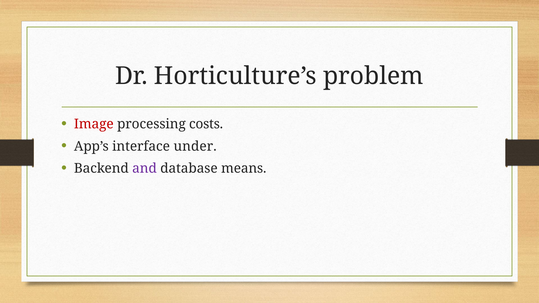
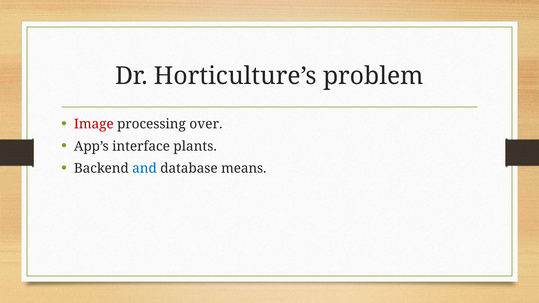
costs: costs -> over
under: under -> plants
and colour: purple -> blue
